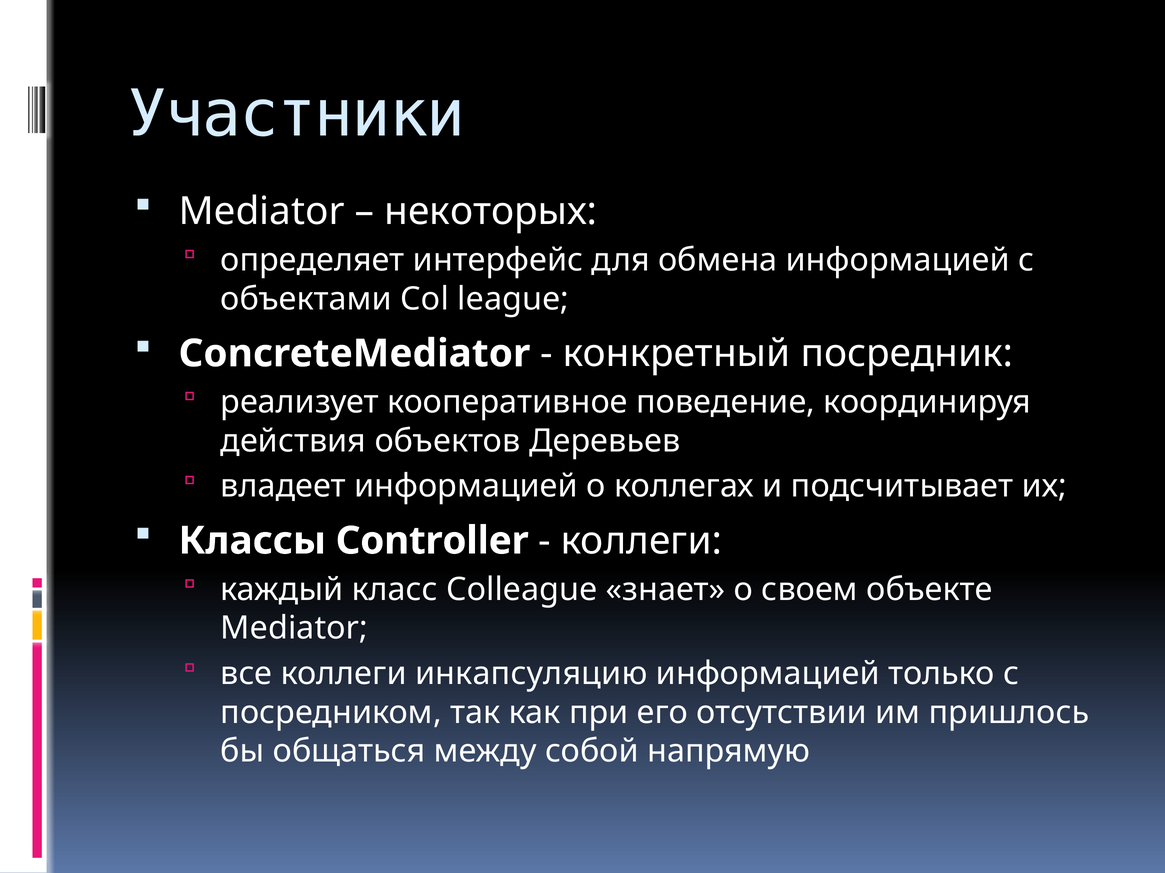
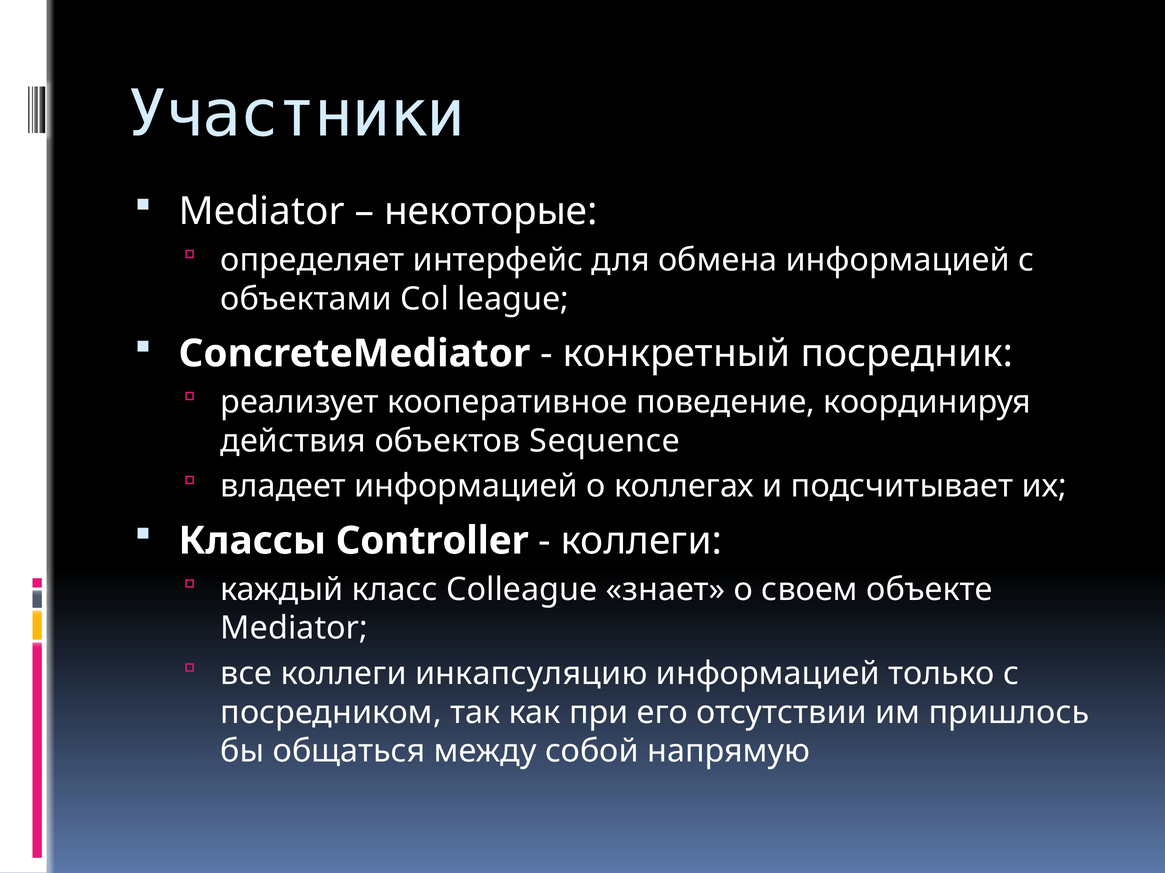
некоторых: некоторых -> некоторые
Деревьев: Деревьев -> Sequence
